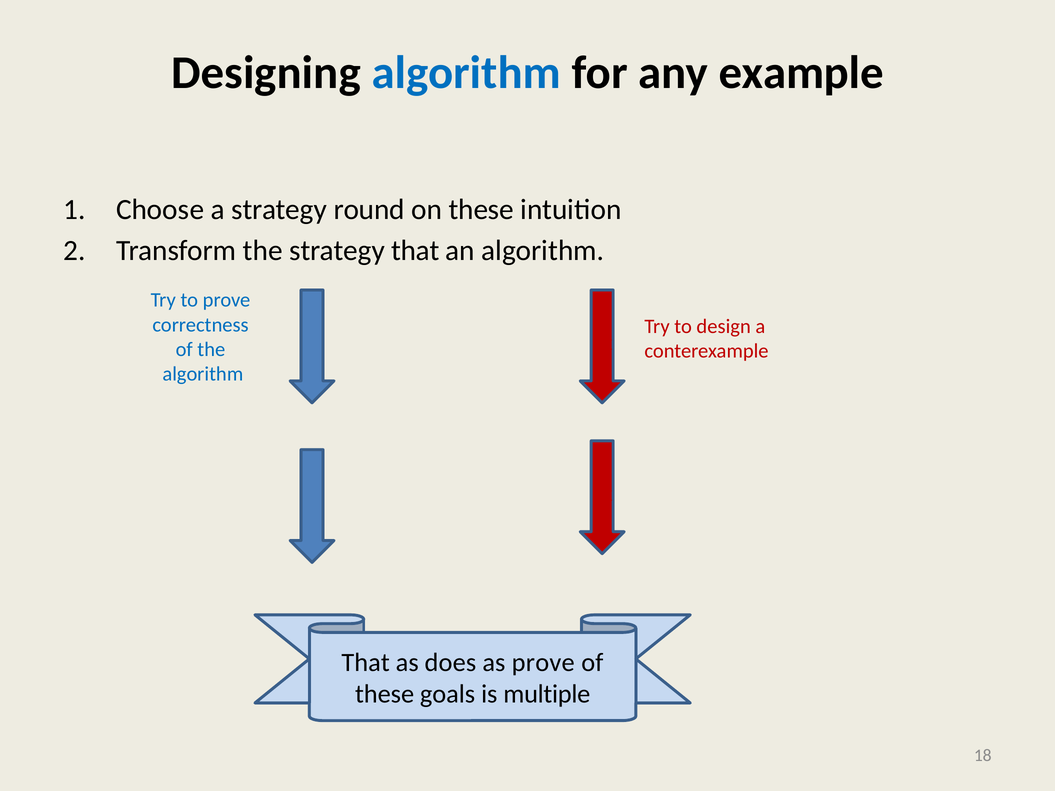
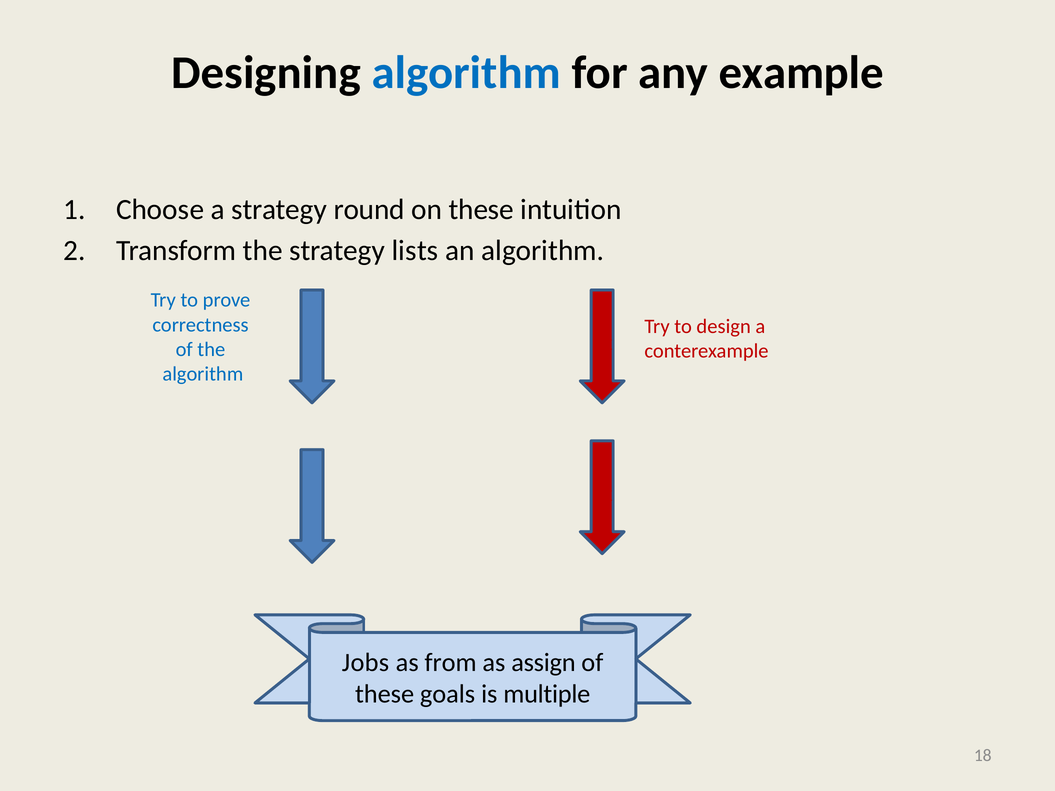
strategy that: that -> lists
That at (366, 663): That -> Jobs
does: does -> from
as prove: prove -> assign
